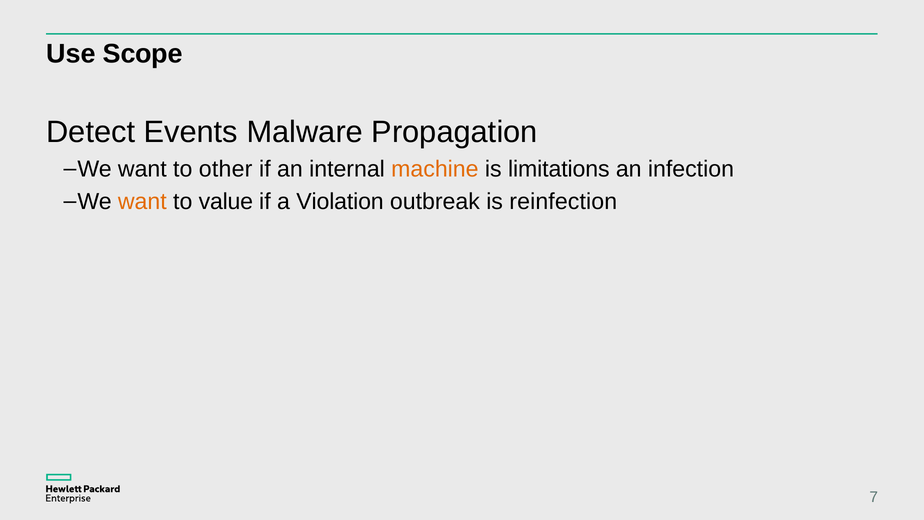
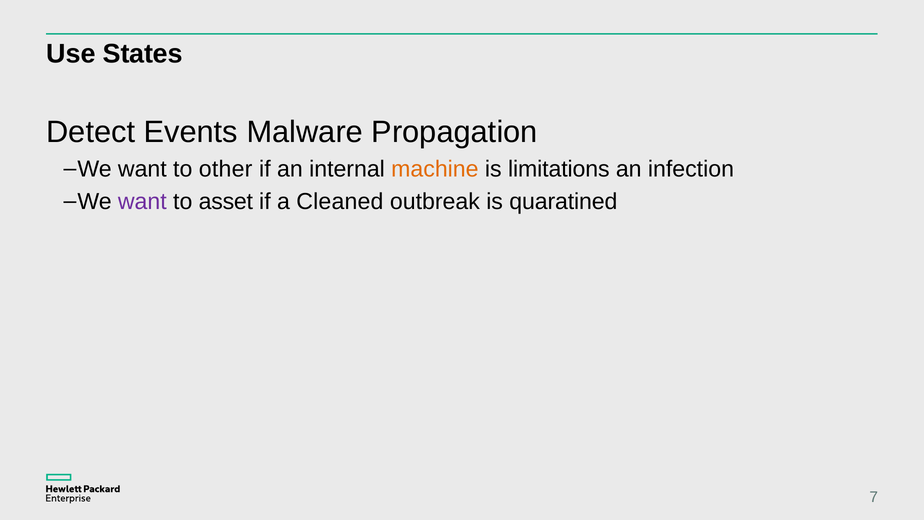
Scope: Scope -> States
want at (142, 201) colour: orange -> purple
value: value -> asset
Violation: Violation -> Cleaned
reinfection: reinfection -> quaratined
